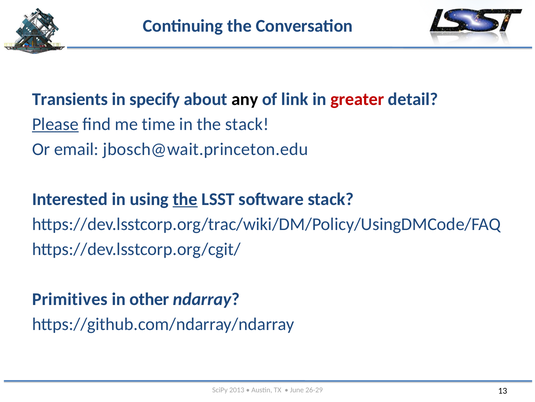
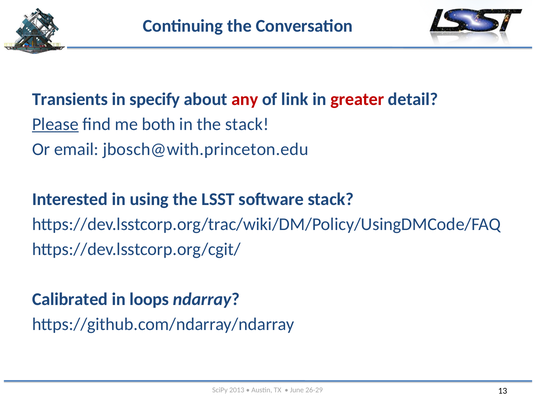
any colour: black -> red
time: time -> both
jbosch@wait.princeton.edu: jbosch@wait.princeton.edu -> jbosch@with.princeton.edu
the at (185, 199) underline: present -> none
Primitives: Primitives -> Calibrated
other: other -> loops
